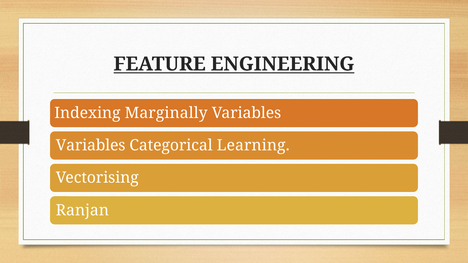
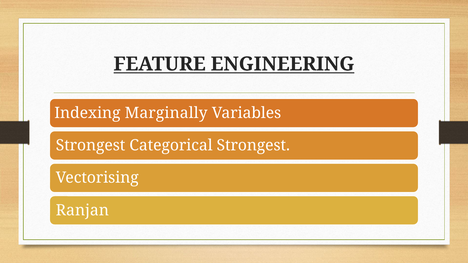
Variables at (91, 146): Variables -> Strongest
Categorical Learning: Learning -> Strongest
